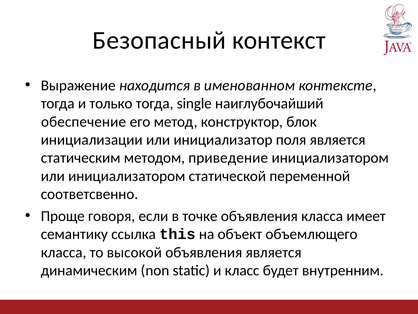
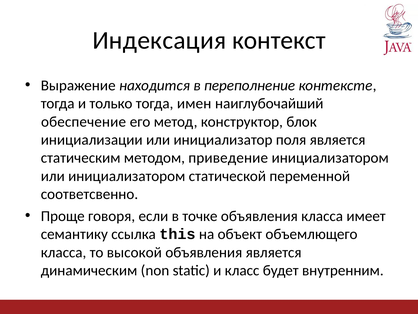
Безопасный: Безопасный -> Индексация
именованном: именованном -> переполнение
single: single -> имен
